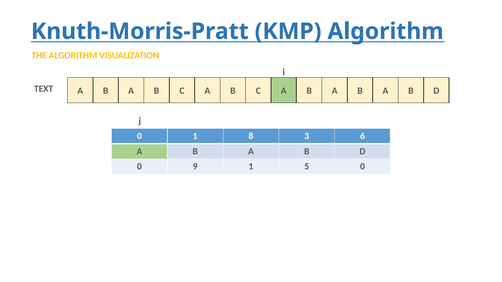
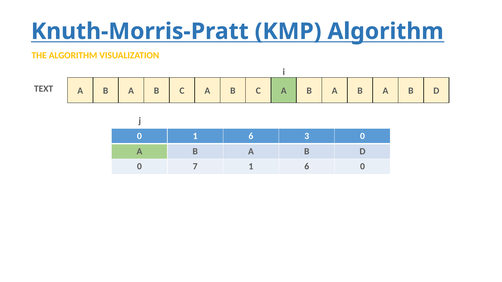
0 1 8: 8 -> 6
3 6: 6 -> 0
9: 9 -> 7
5 at (307, 167): 5 -> 6
